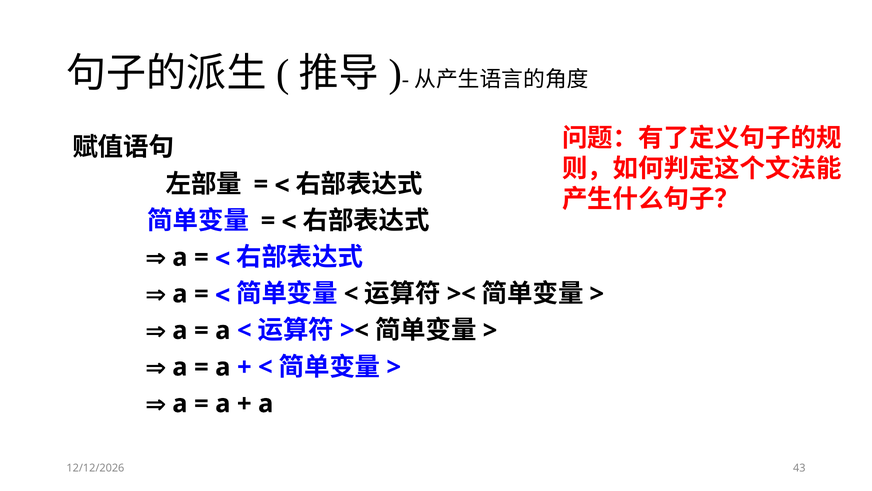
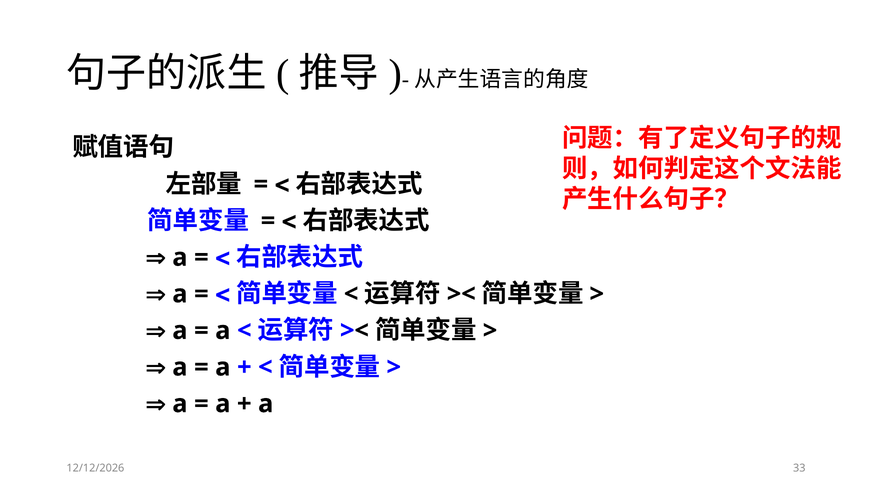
43: 43 -> 33
